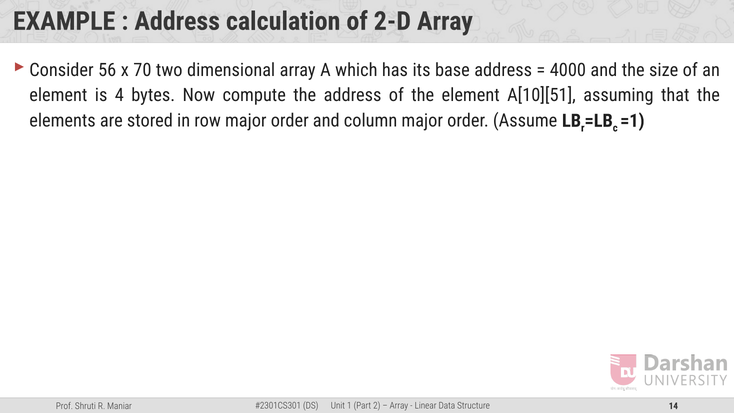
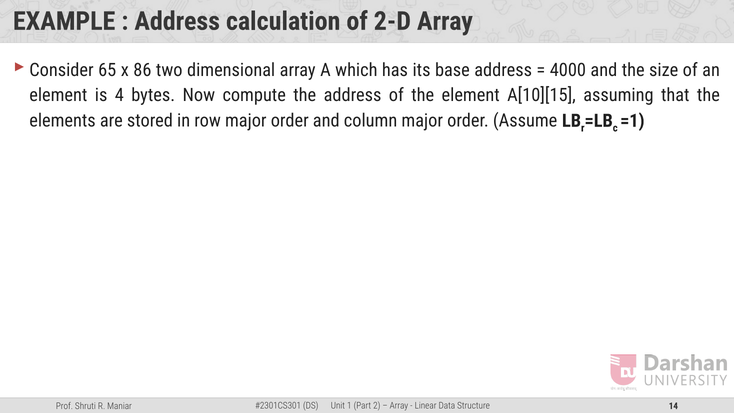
56: 56 -> 65
70: 70 -> 86
A[10][51: A[10][51 -> A[10][15
